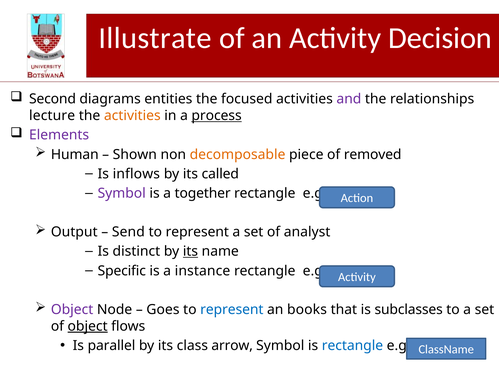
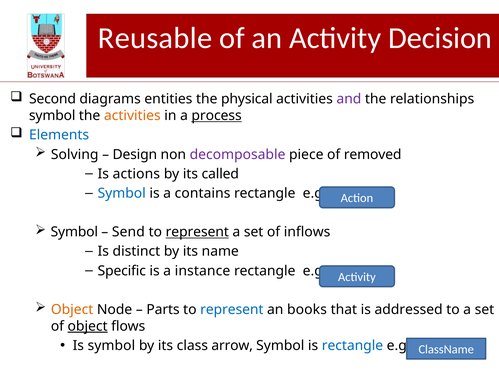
Illustrate: Illustrate -> Reusable
focused: focused -> physical
lecture at (52, 116): lecture -> symbol
Elements colour: purple -> blue
Human: Human -> Solving
Shown: Shown -> Design
decomposable colour: orange -> purple
inflows: inflows -> actions
Symbol at (122, 193) colour: purple -> blue
together: together -> contains
Output at (74, 232): Output -> Symbol
represent at (197, 232) underline: none -> present
analyst: analyst -> inflows
its at (190, 252) underline: present -> none
Object at (72, 310) colour: purple -> orange
Goes: Goes -> Parts
subclasses: subclasses -> addressed
Is parallel: parallel -> symbol
